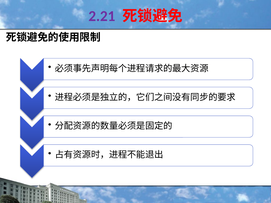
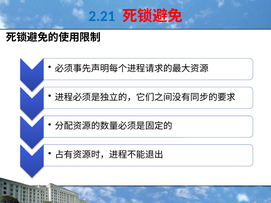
2.21 colour: purple -> blue
